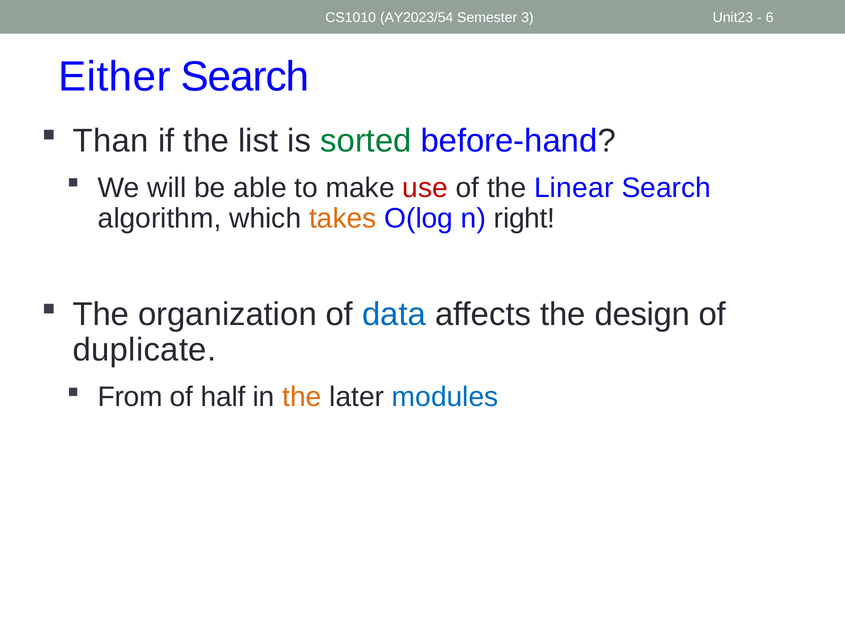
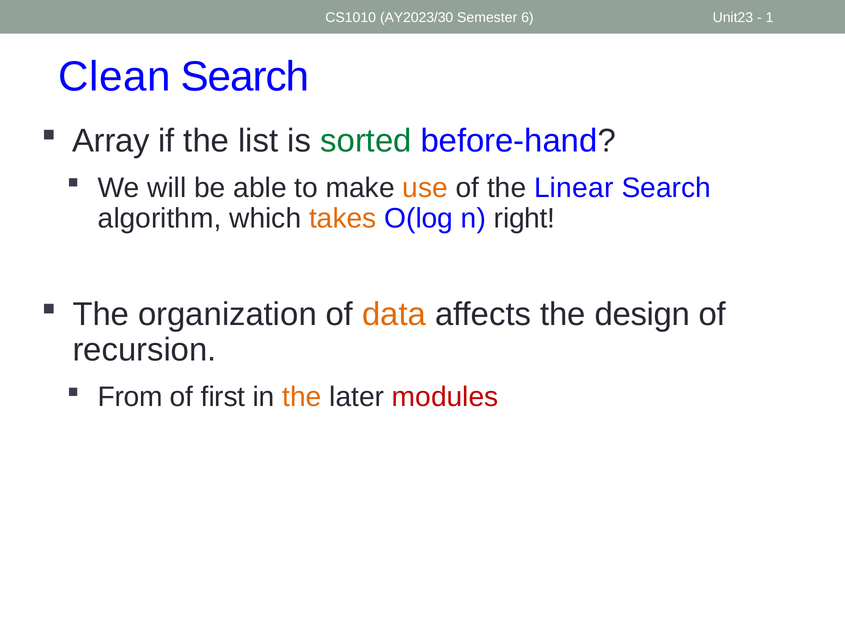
AY2023/54: AY2023/54 -> AY2023/30
3: 3 -> 6
6: 6 -> 1
Either: Either -> Clean
Than: Than -> Array
use colour: red -> orange
data colour: blue -> orange
duplicate: duplicate -> recursion
half: half -> first
modules colour: blue -> red
